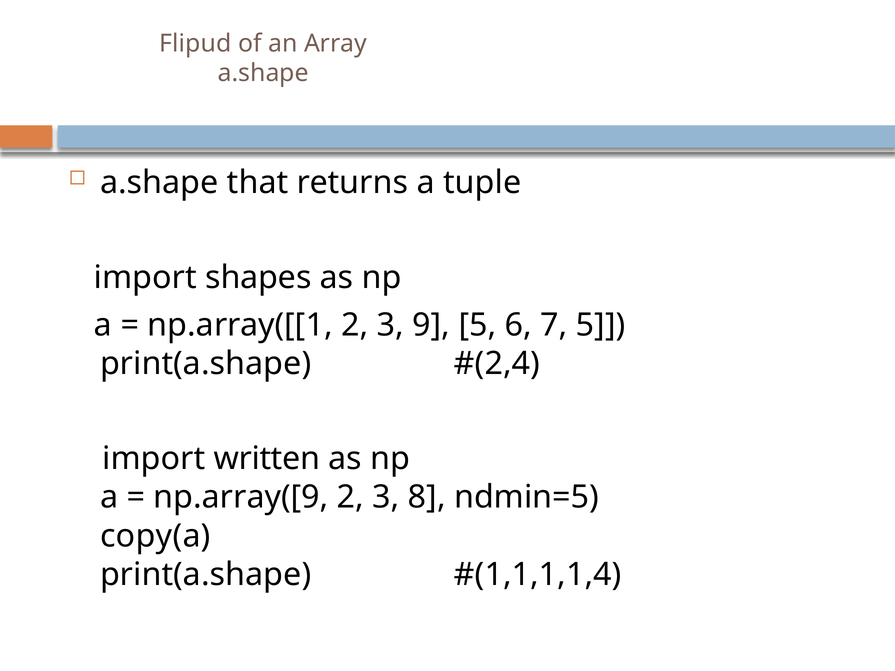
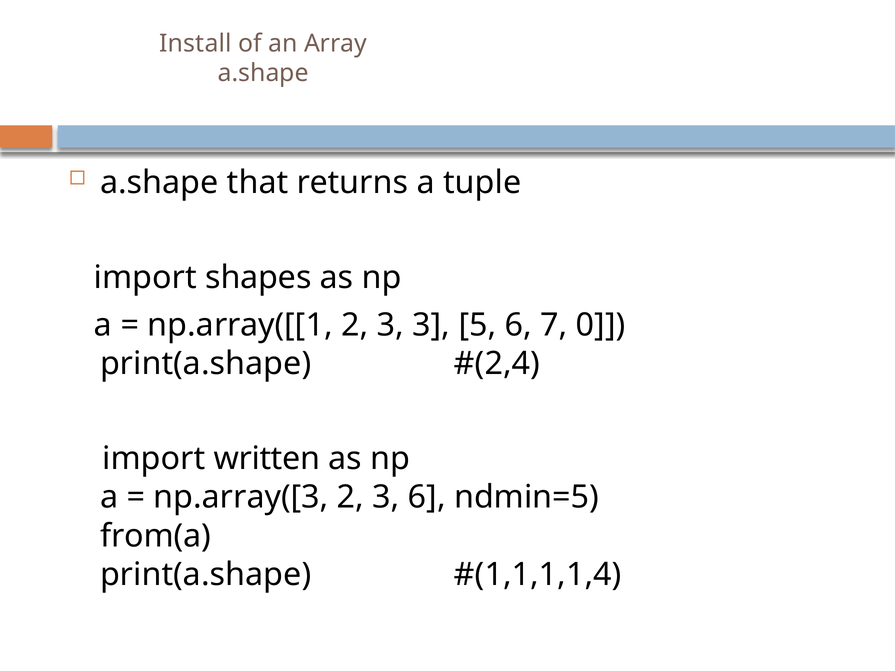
Flipud: Flipud -> Install
3 9: 9 -> 3
7 5: 5 -> 0
np.array([9: np.array([9 -> np.array([3
3 8: 8 -> 6
copy(a: copy(a -> from(a
